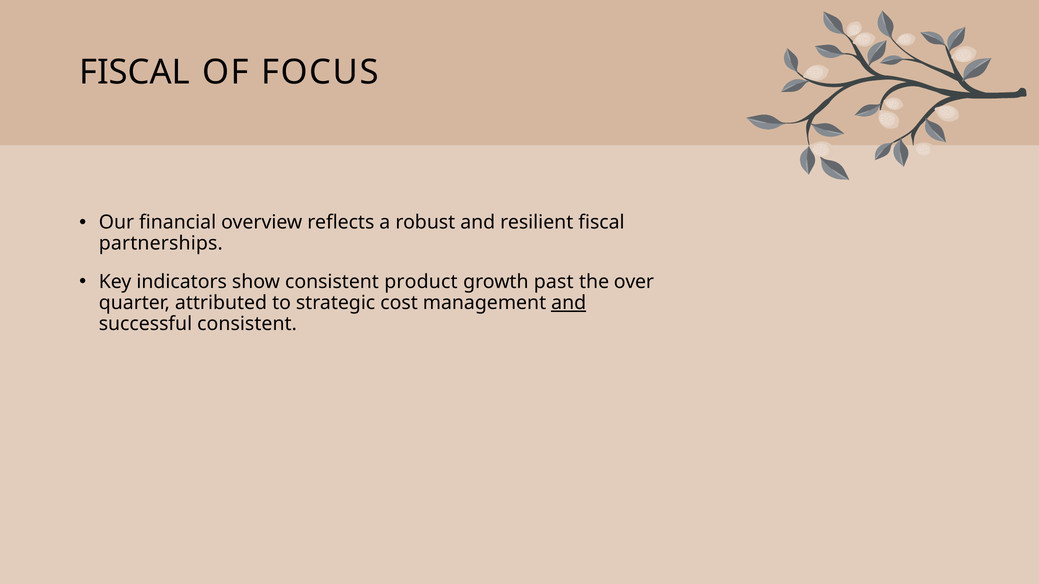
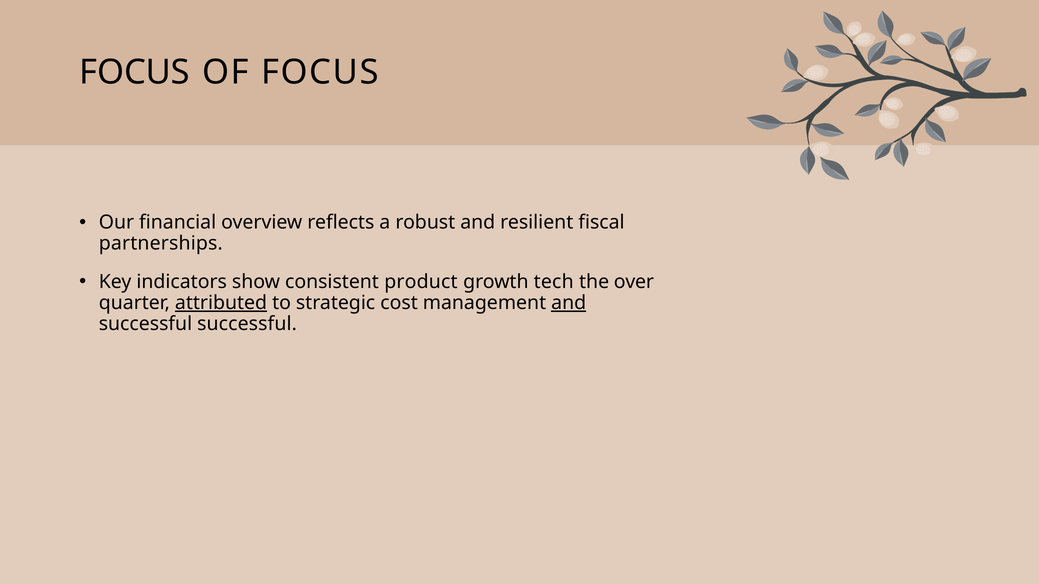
FISCAL at (135, 72): FISCAL -> FOCUS
past: past -> tech
attributed underline: none -> present
successful consistent: consistent -> successful
